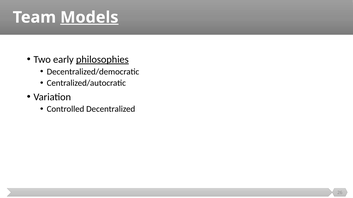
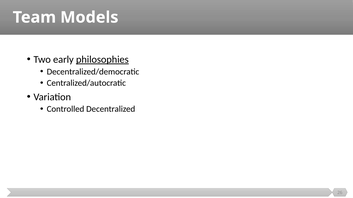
Models underline: present -> none
